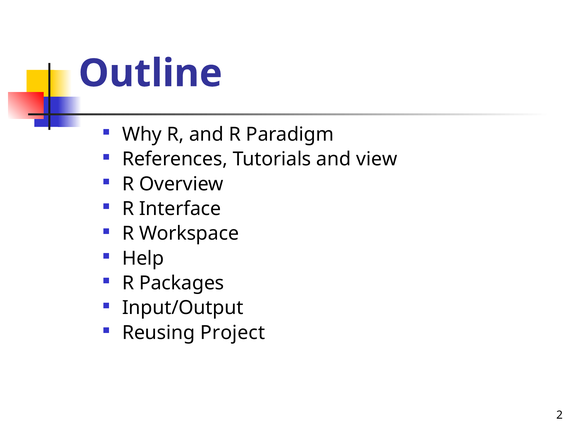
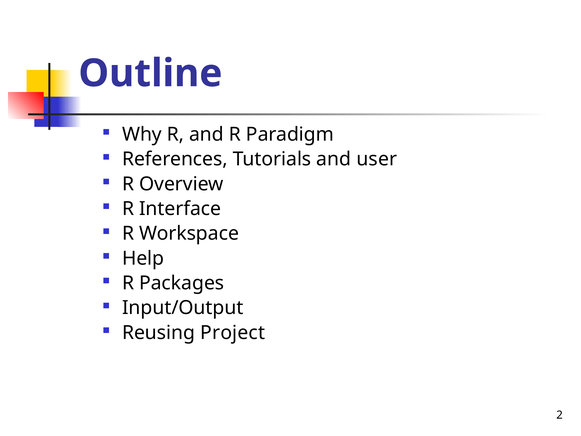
view: view -> user
